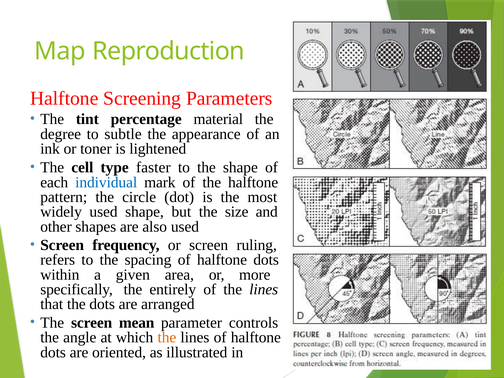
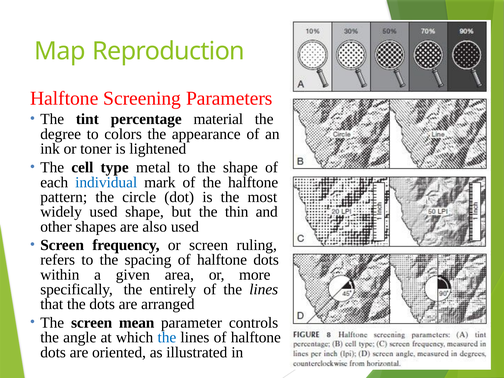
subtle: subtle -> colors
faster: faster -> metal
size: size -> thin
the at (167, 338) colour: orange -> blue
